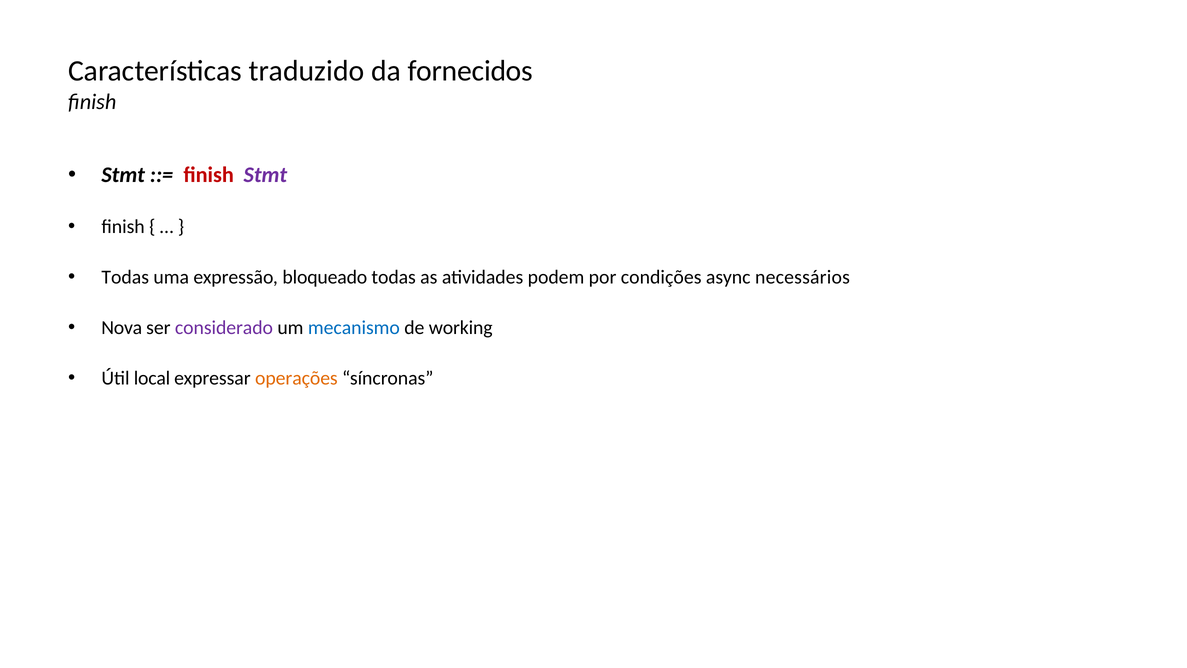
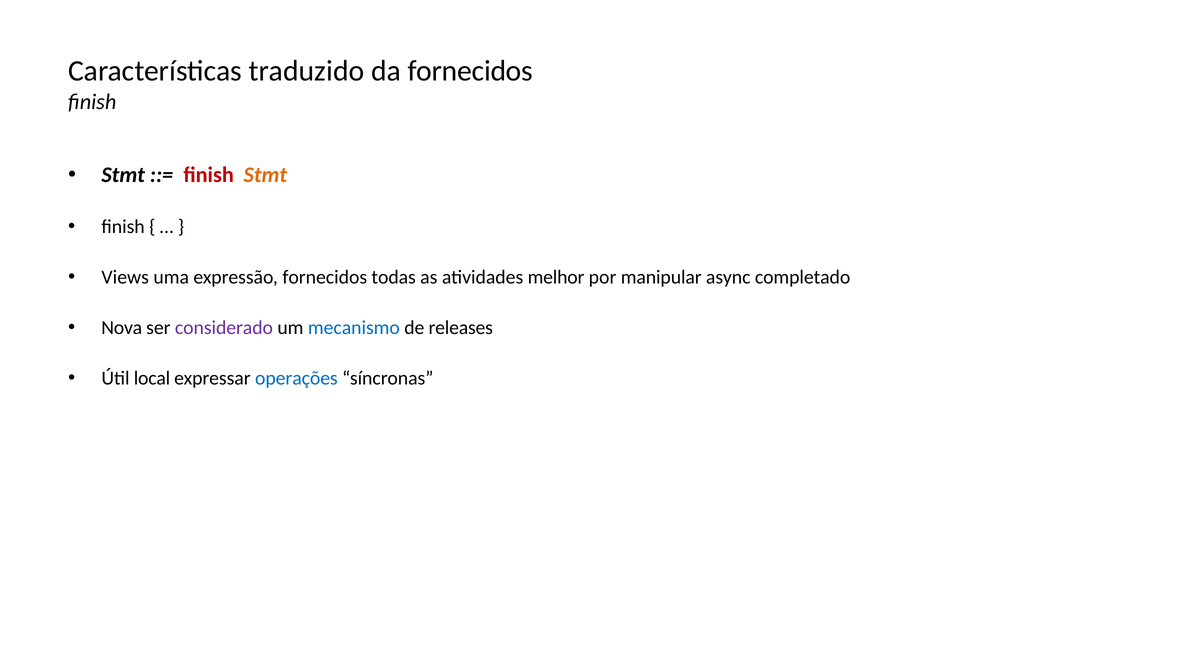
Stmt at (265, 175) colour: purple -> orange
Todas at (125, 277): Todas -> Views
expressão bloqueado: bloqueado -> fornecidos
podem: podem -> melhor
condições: condições -> manipular
necessários: necessários -> completado
working: working -> releases
operações colour: orange -> blue
